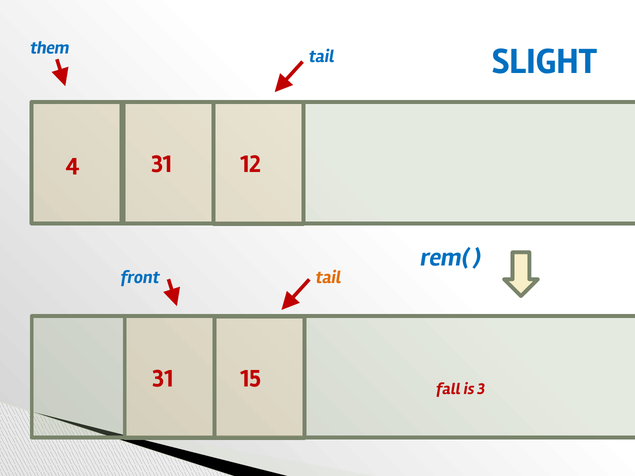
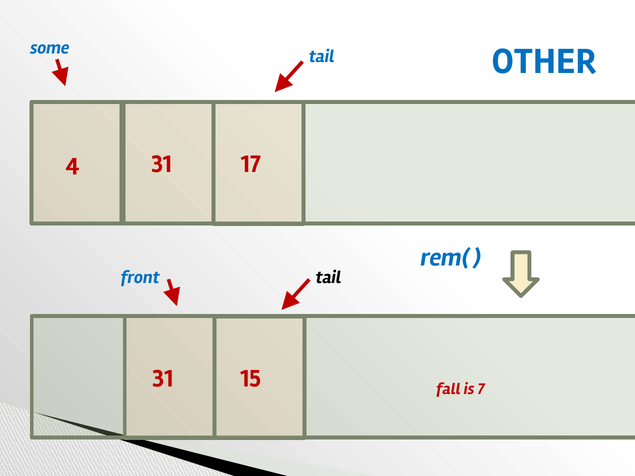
them: them -> some
SLIGHT: SLIGHT -> OTHER
12: 12 -> 17
tail at (328, 277) colour: orange -> black
3: 3 -> 7
